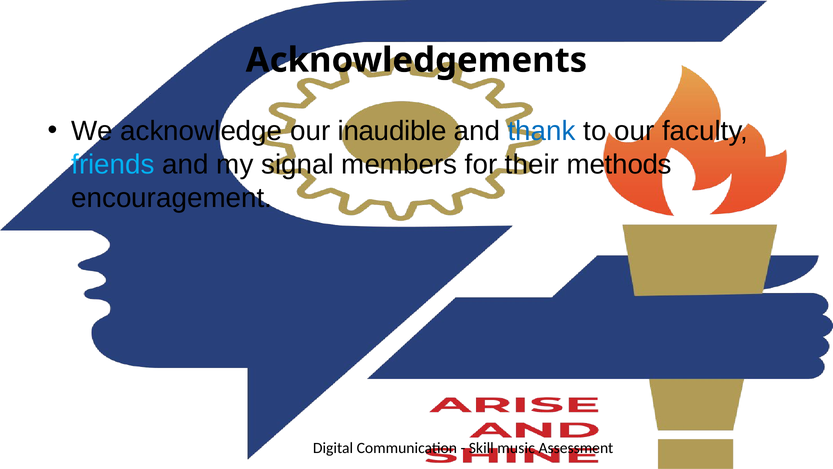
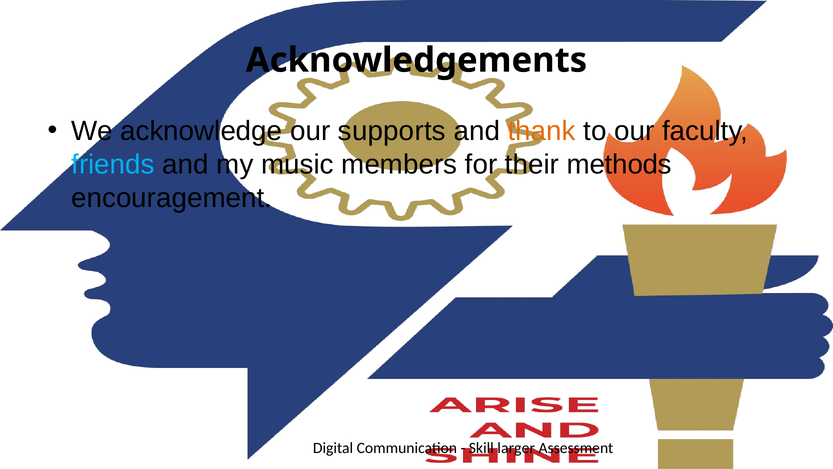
inaudible: inaudible -> supports
thank colour: blue -> orange
signal: signal -> music
music: music -> larger
